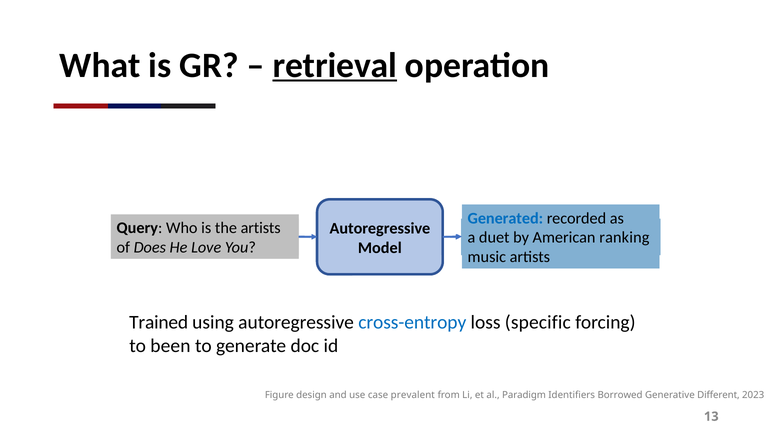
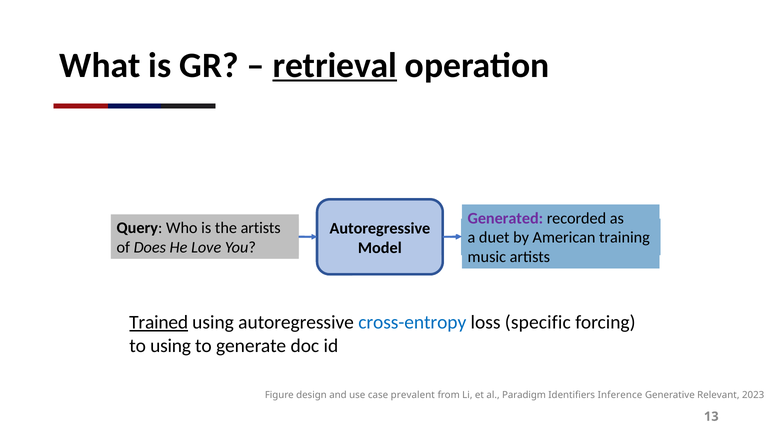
Generated colour: blue -> purple
ranking: ranking -> training
Trained underline: none -> present
to been: been -> using
Borrowed: Borrowed -> Inference
Different: Different -> Relevant
